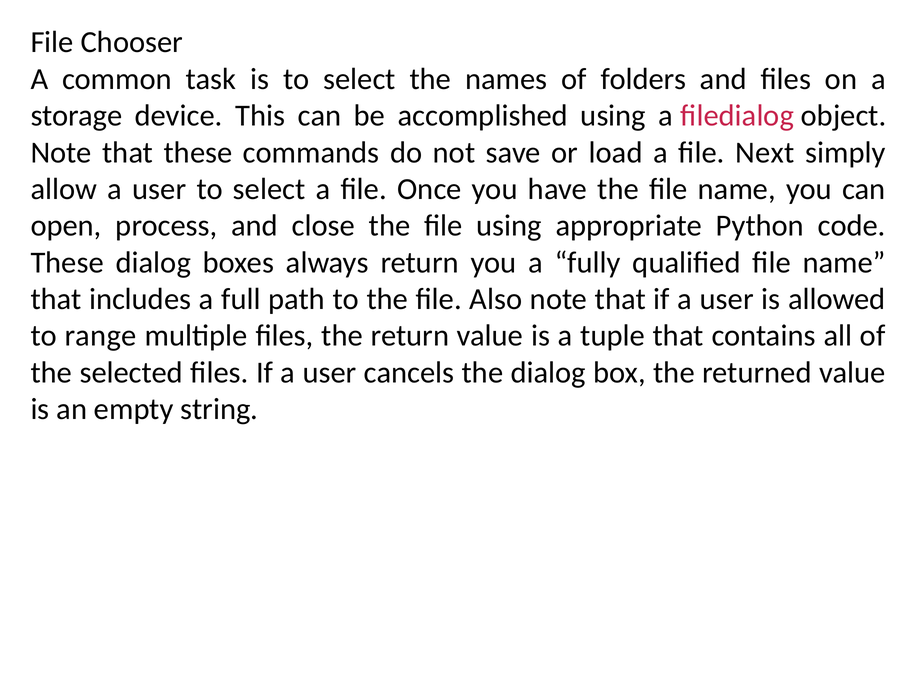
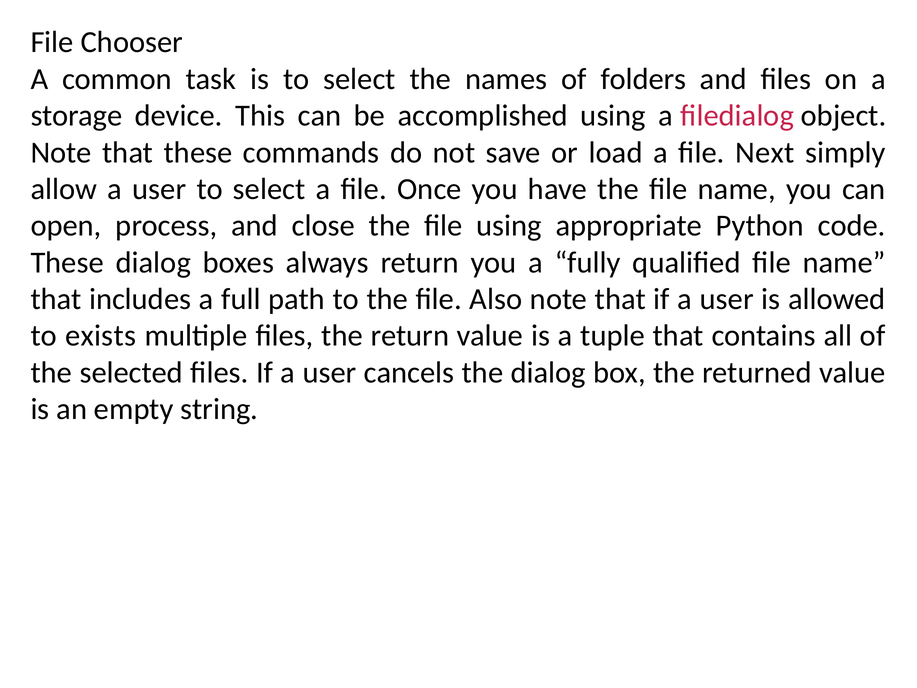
range: range -> exists
